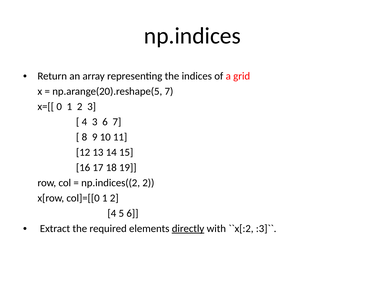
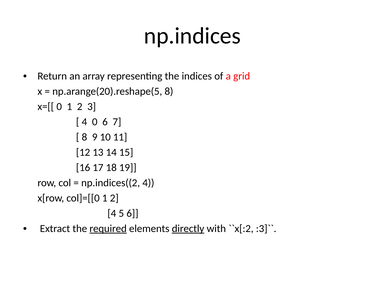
np.arange(20).reshape(5 7: 7 -> 8
4 3: 3 -> 0
np.indices((2 2: 2 -> 4
required underline: none -> present
